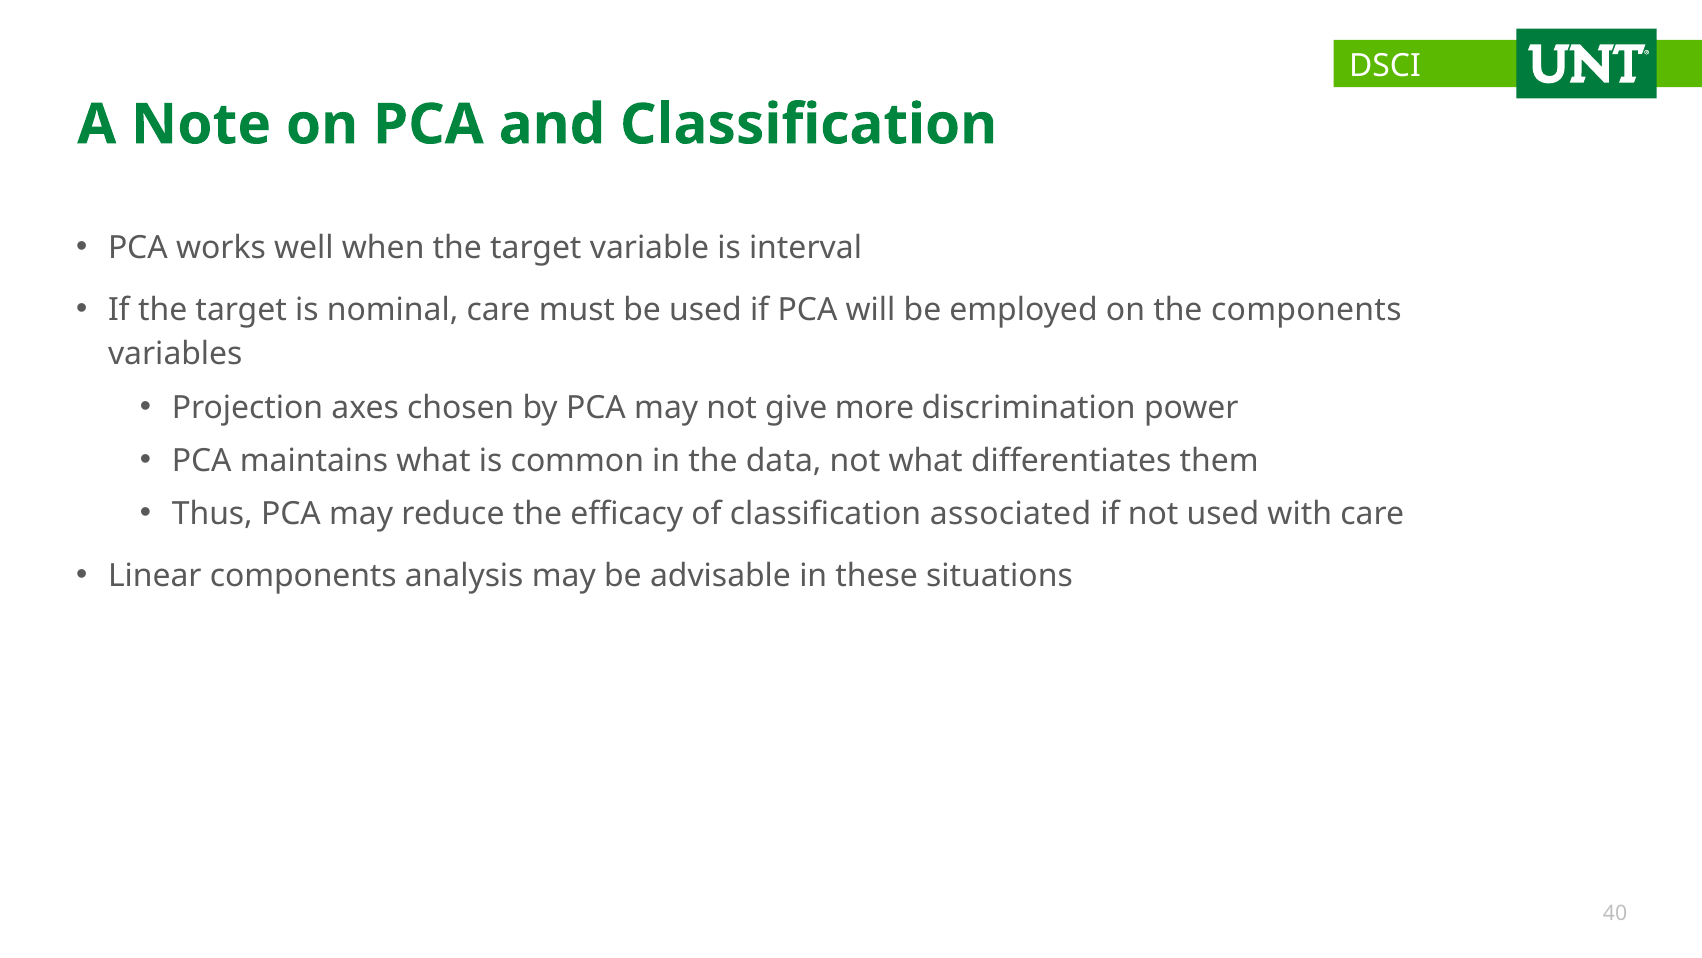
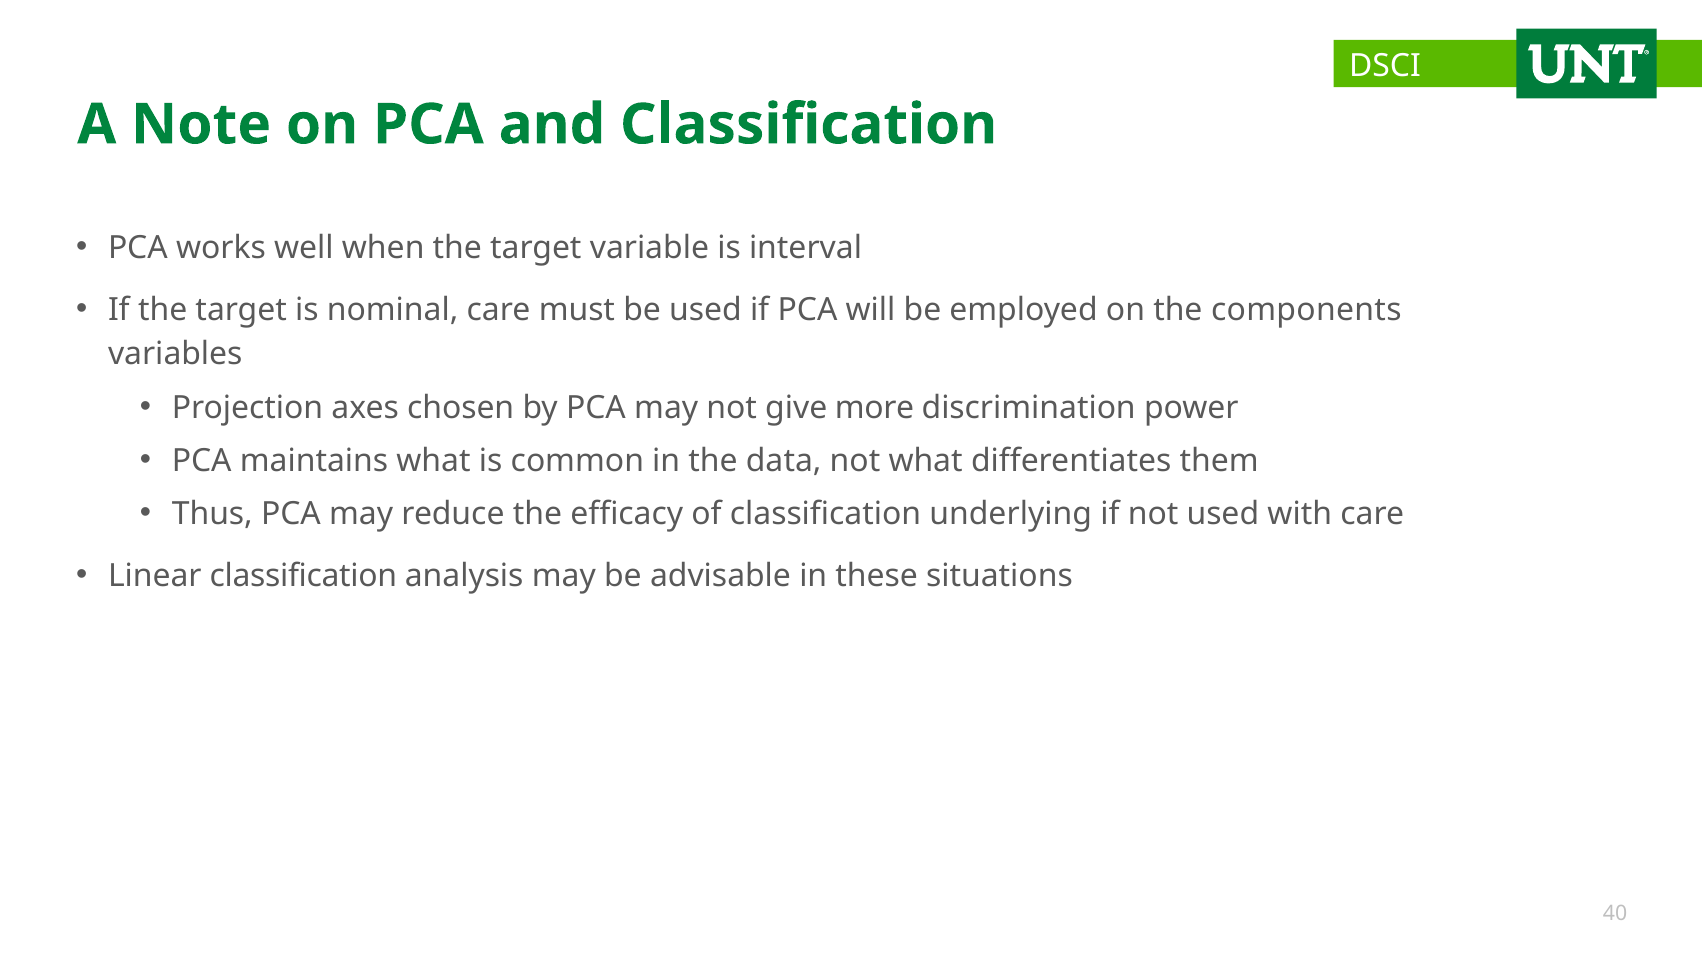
associated: associated -> underlying
Linear components: components -> classification
